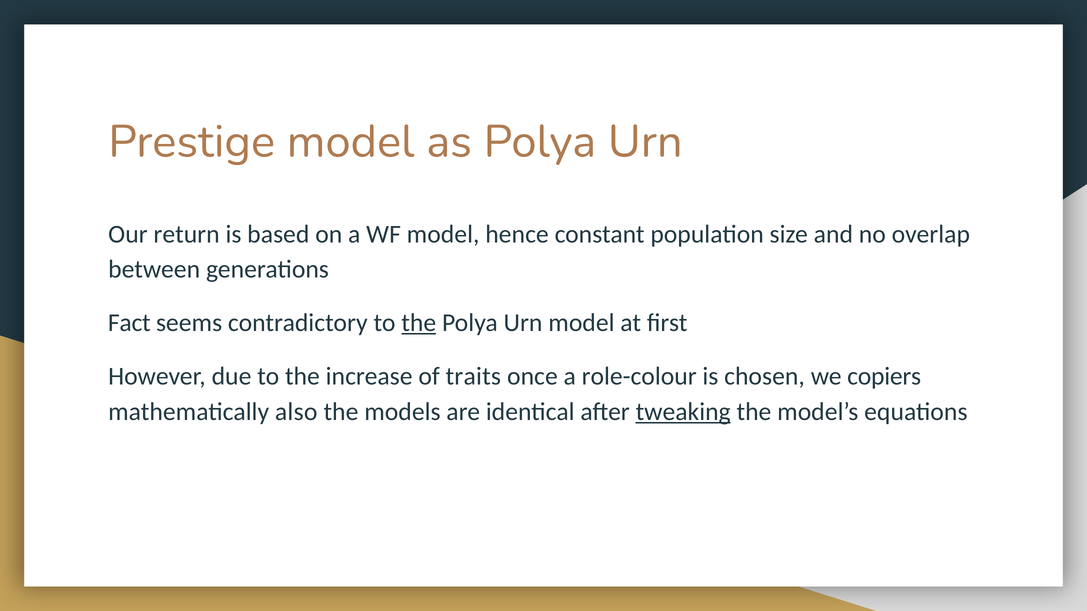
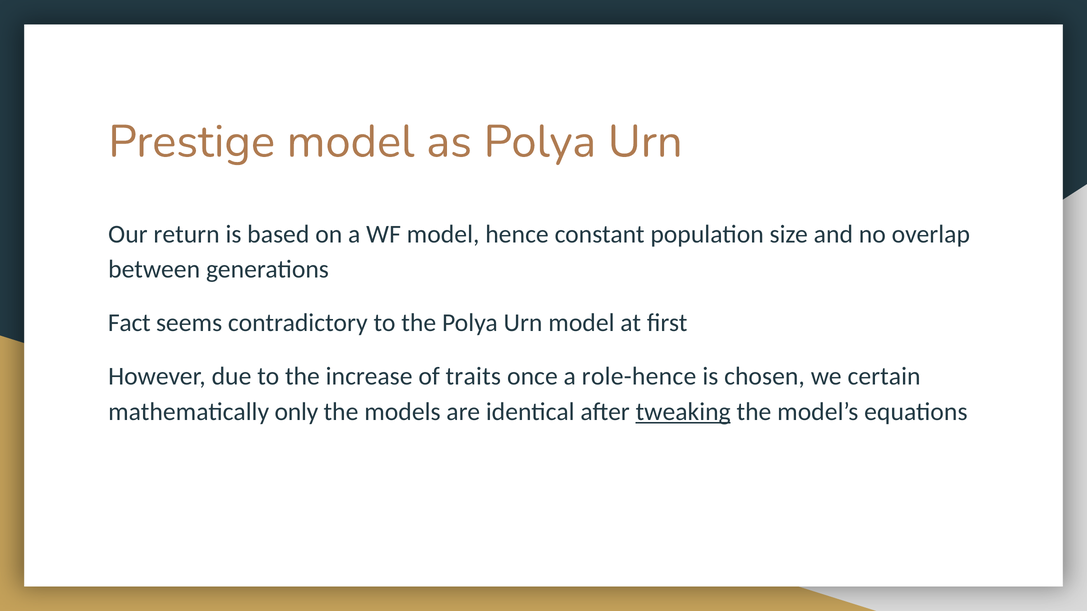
the at (419, 323) underline: present -> none
role-colour: role-colour -> role-hence
copiers: copiers -> certain
also: also -> only
